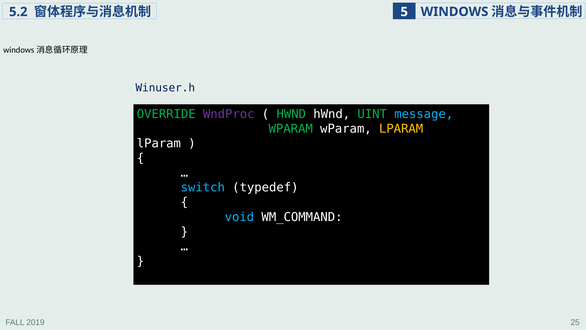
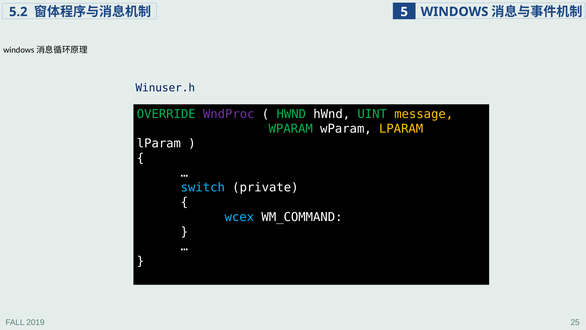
message colour: light blue -> yellow
typedef: typedef -> private
void: void -> wcex
